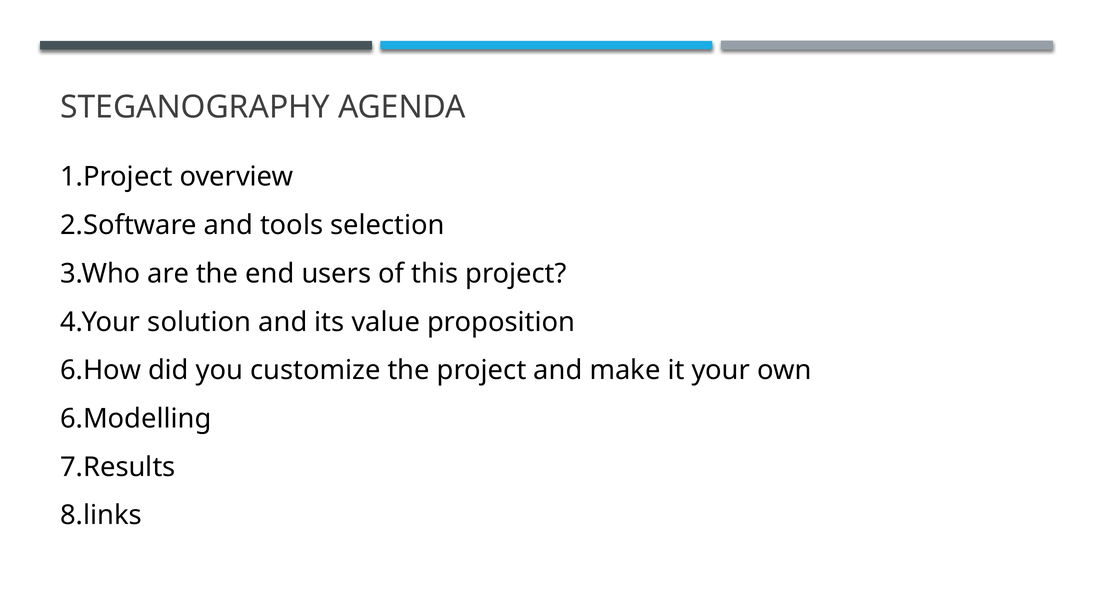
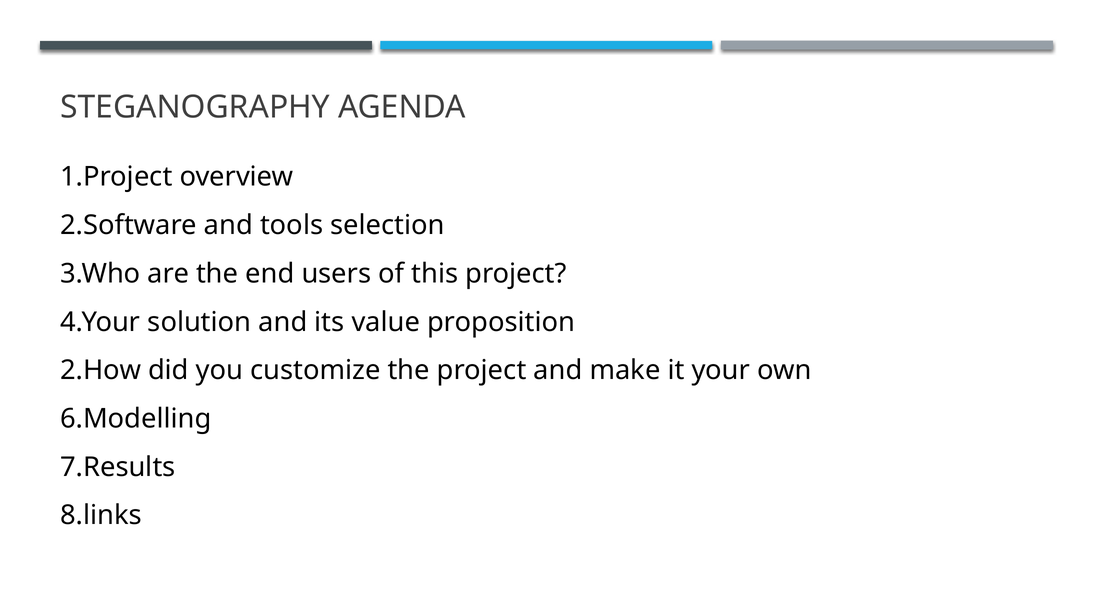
6.How: 6.How -> 2.How
